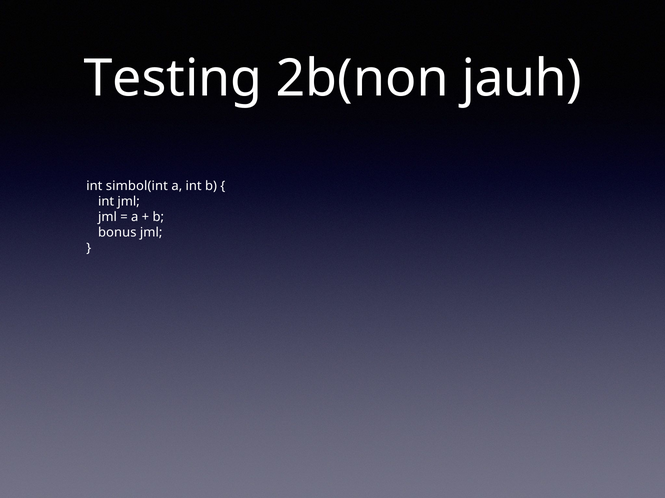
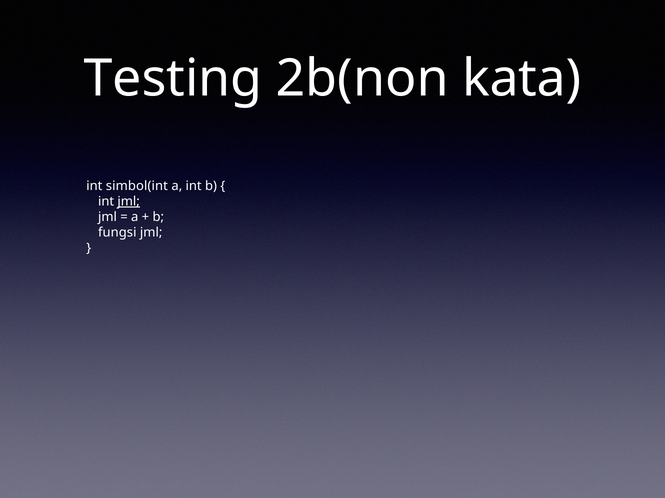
jauh: jauh -> kata
jml at (129, 202) underline: none -> present
bonus: bonus -> fungsi
